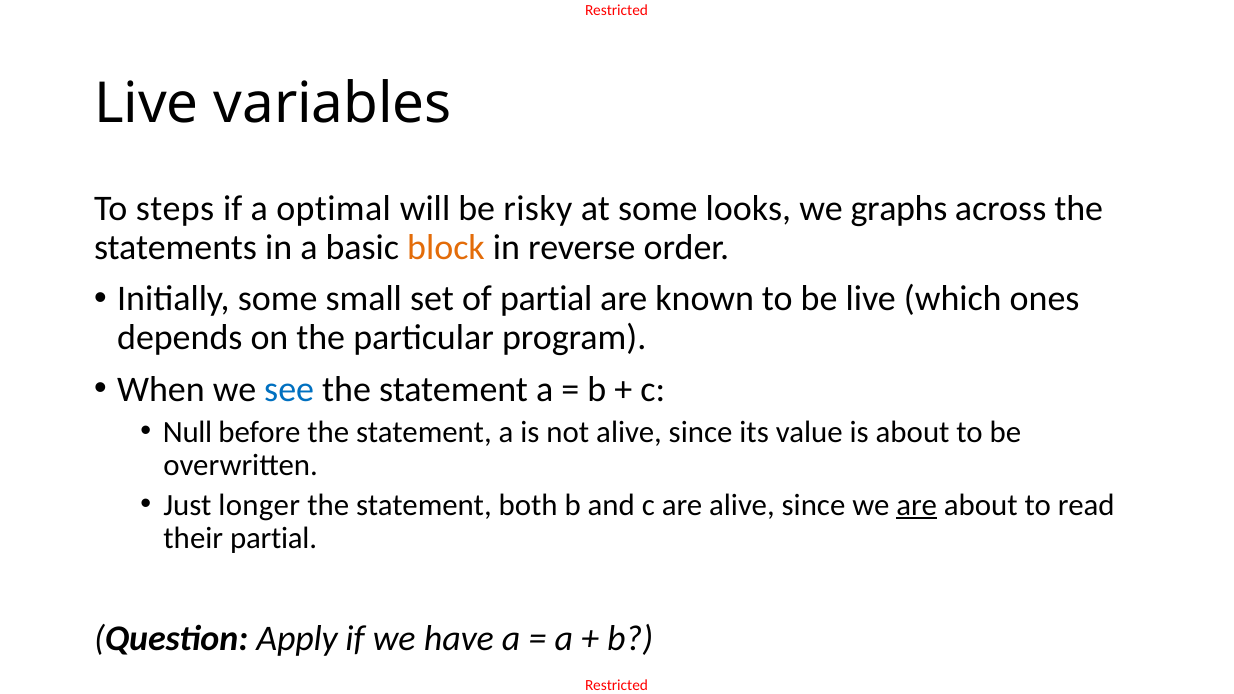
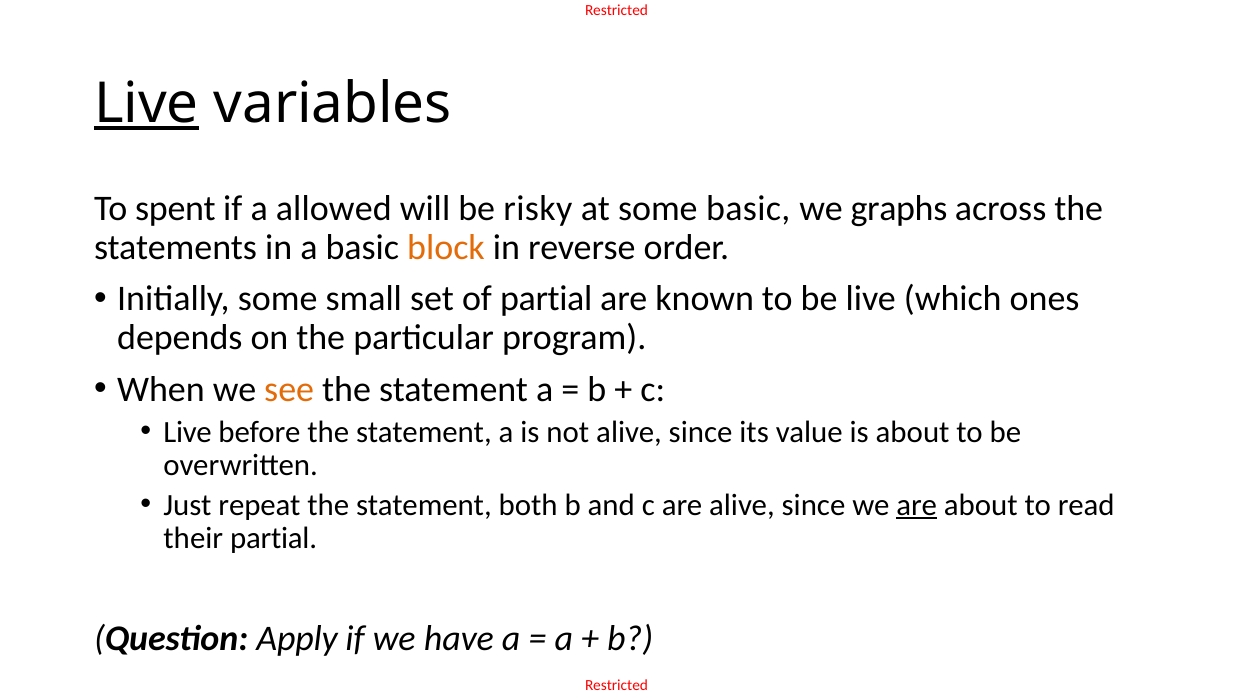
Live at (146, 104) underline: none -> present
steps: steps -> spent
optimal: optimal -> allowed
some looks: looks -> basic
see colour: blue -> orange
Null at (188, 432): Null -> Live
longer: longer -> repeat
